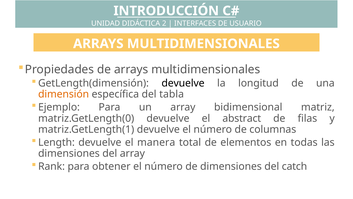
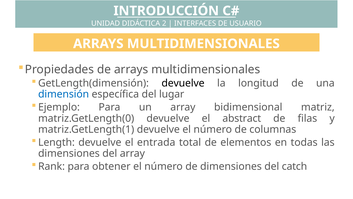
dimensión colour: orange -> blue
tabla: tabla -> lugar
manera: manera -> entrada
